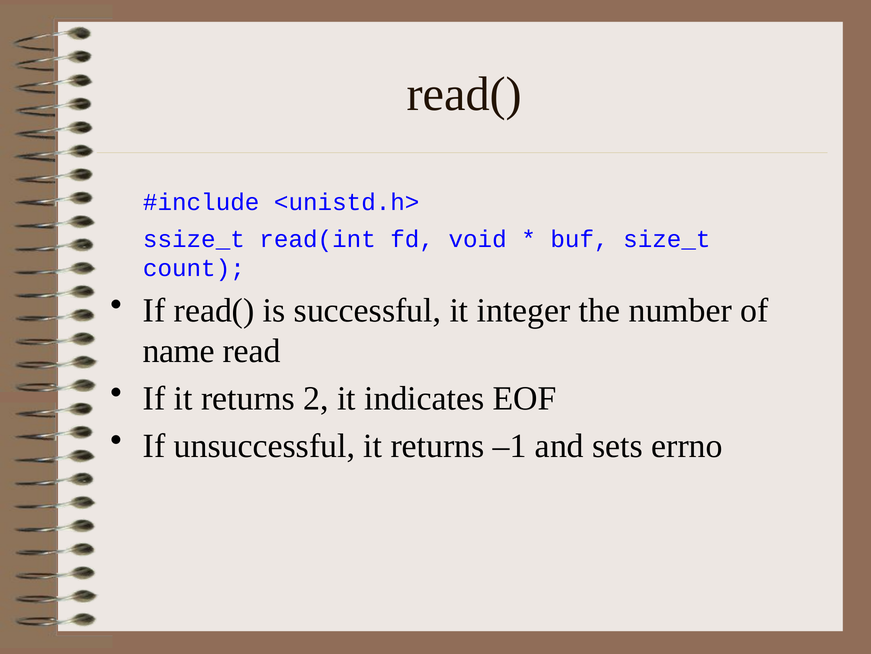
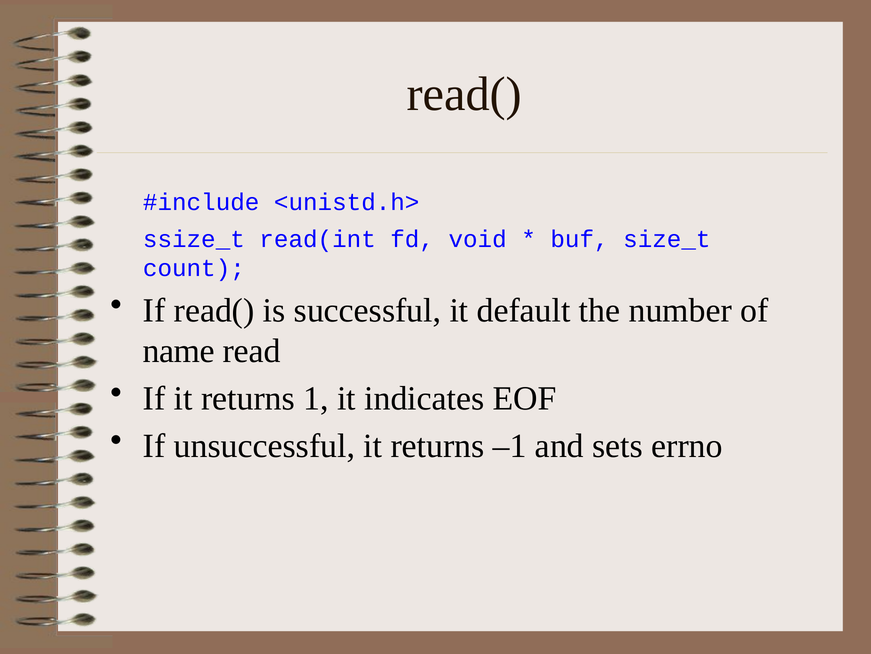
integer: integer -> default
2: 2 -> 1
